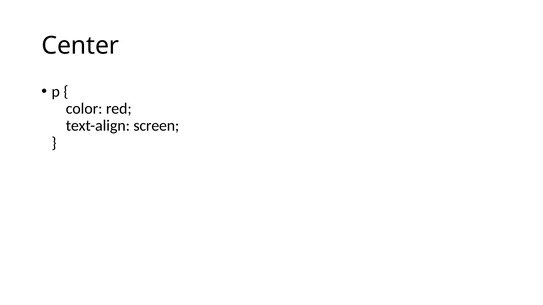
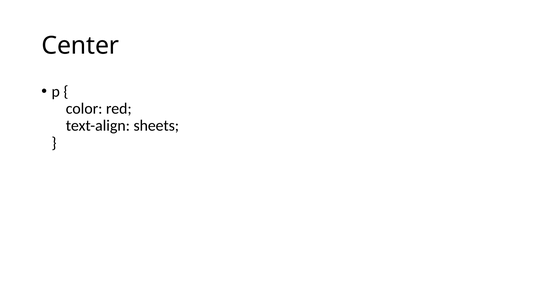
screen: screen -> sheets
